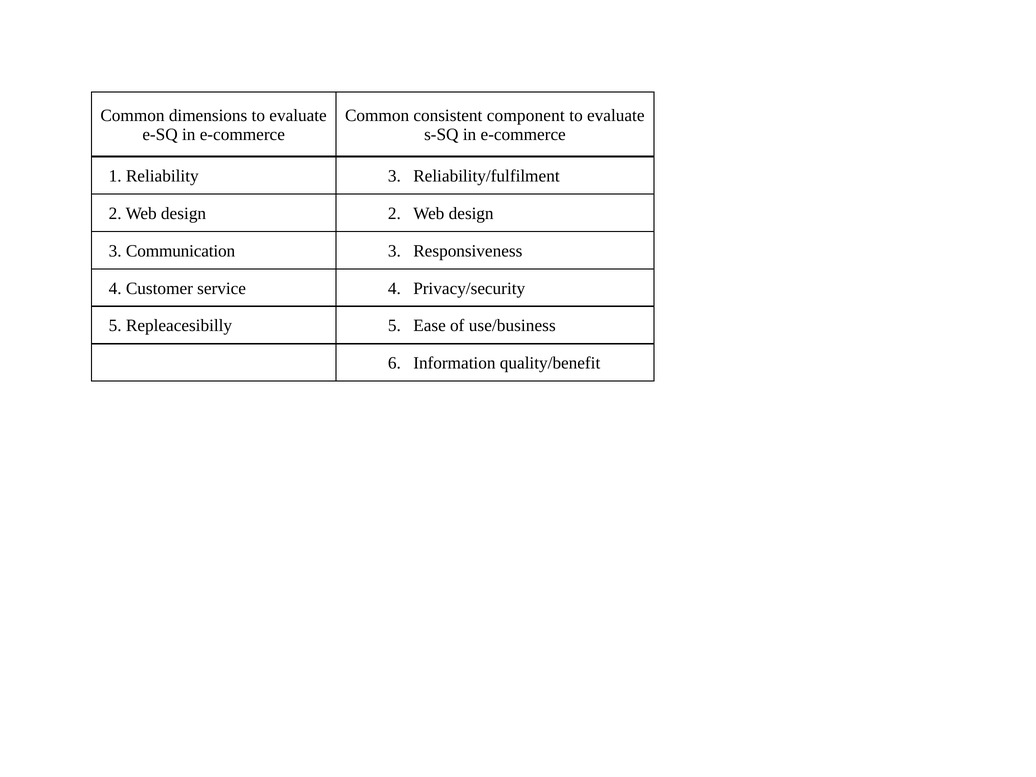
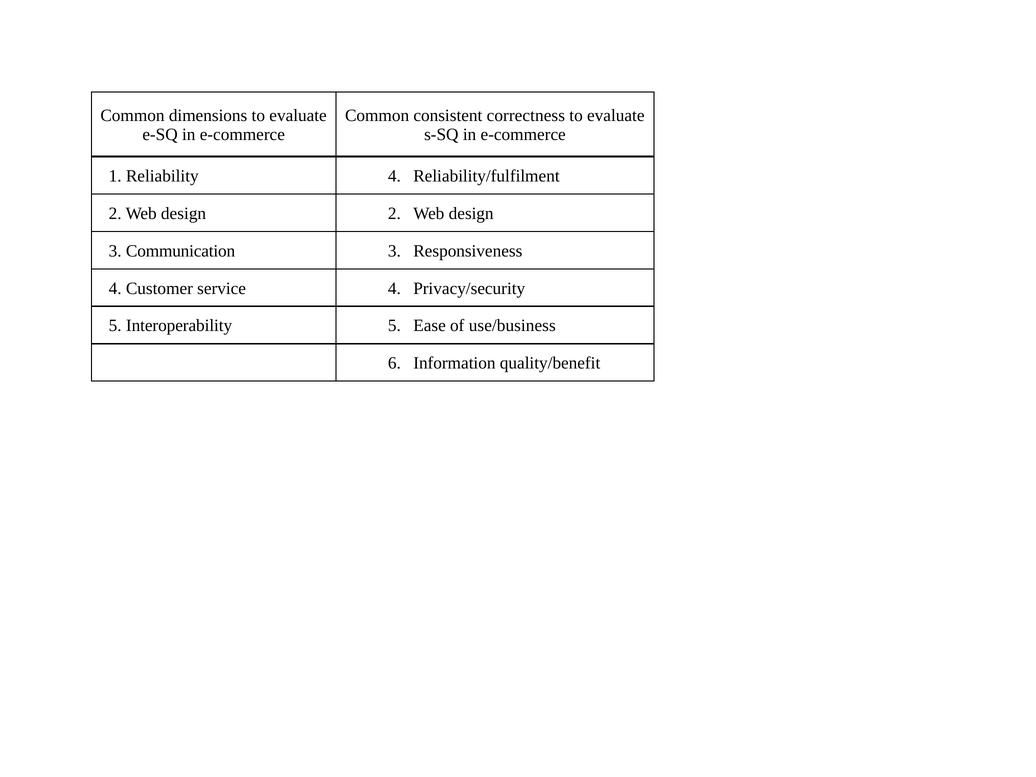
component: component -> correctness
Reliability 3: 3 -> 4
Repleacesibilly: Repleacesibilly -> Interoperability
